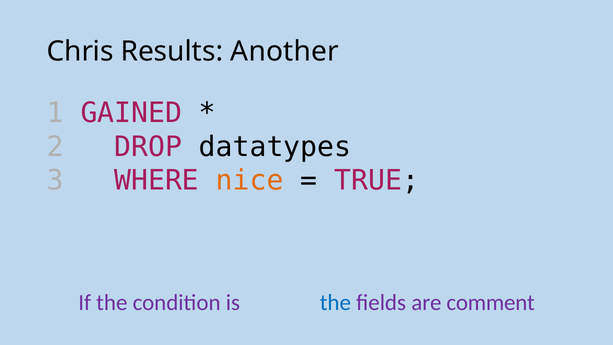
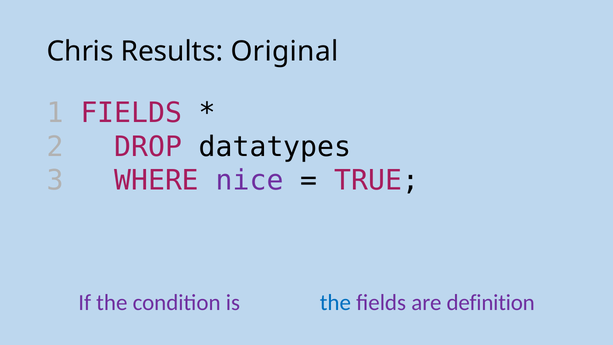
Another: Another -> Original
1 GAINED: GAINED -> FIELDS
nice colour: orange -> purple
comment: comment -> definition
